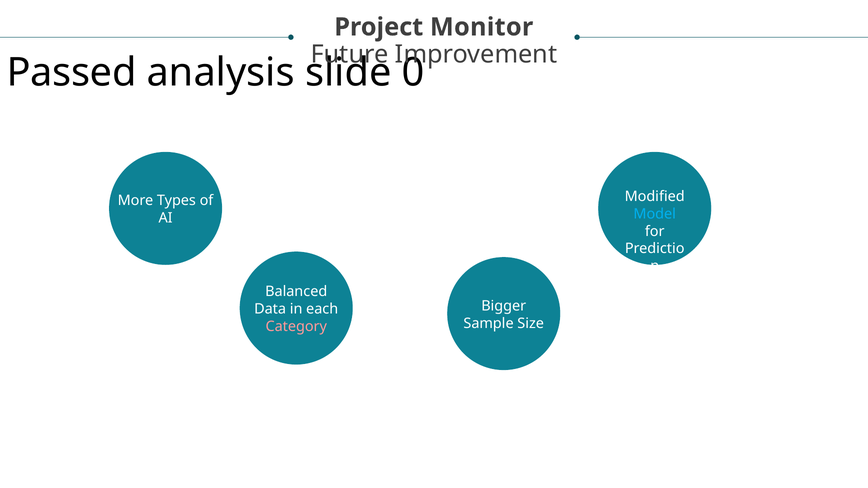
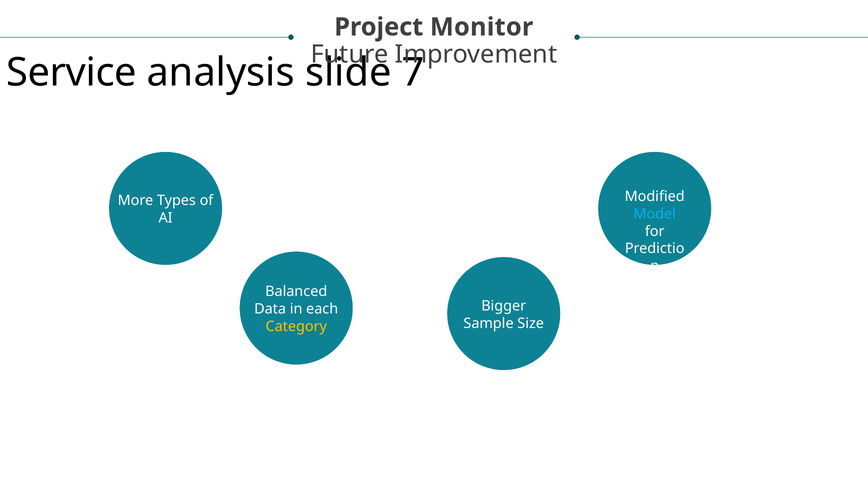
Passed: Passed -> Service
0: 0 -> 7
Category colour: pink -> yellow
